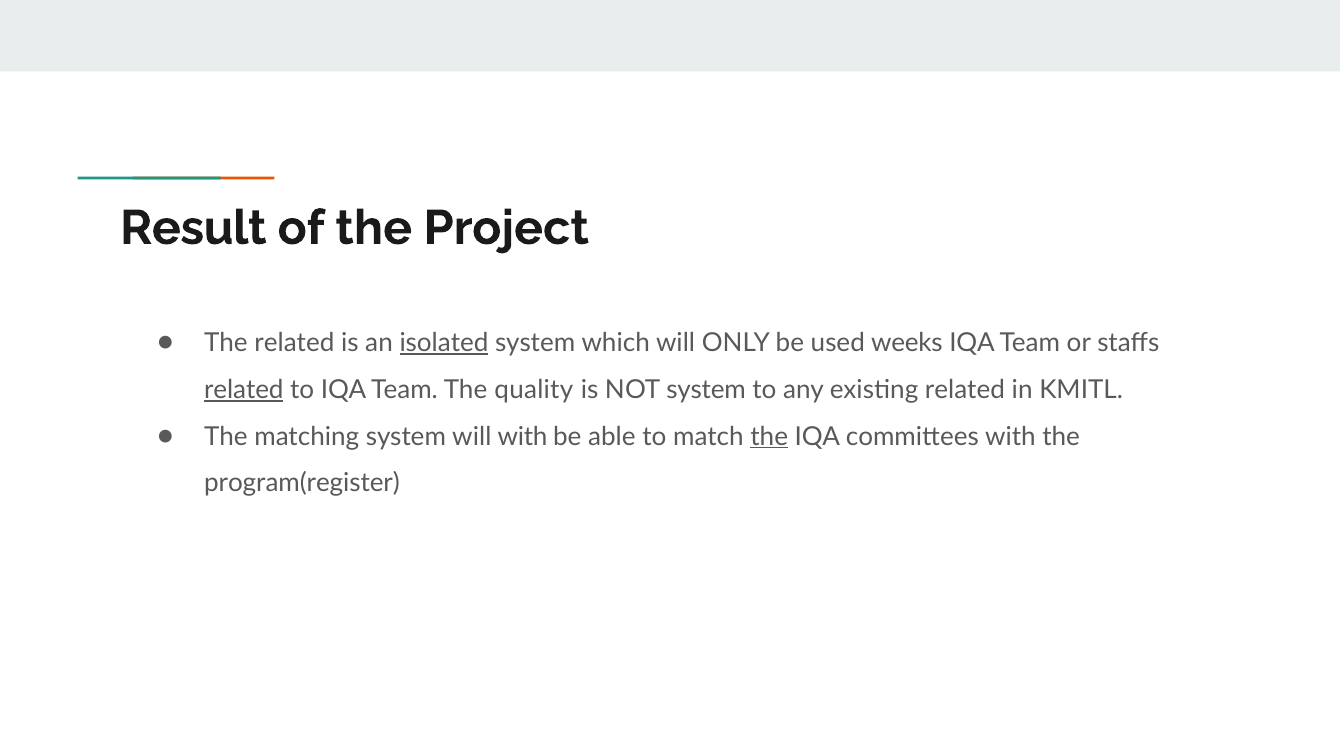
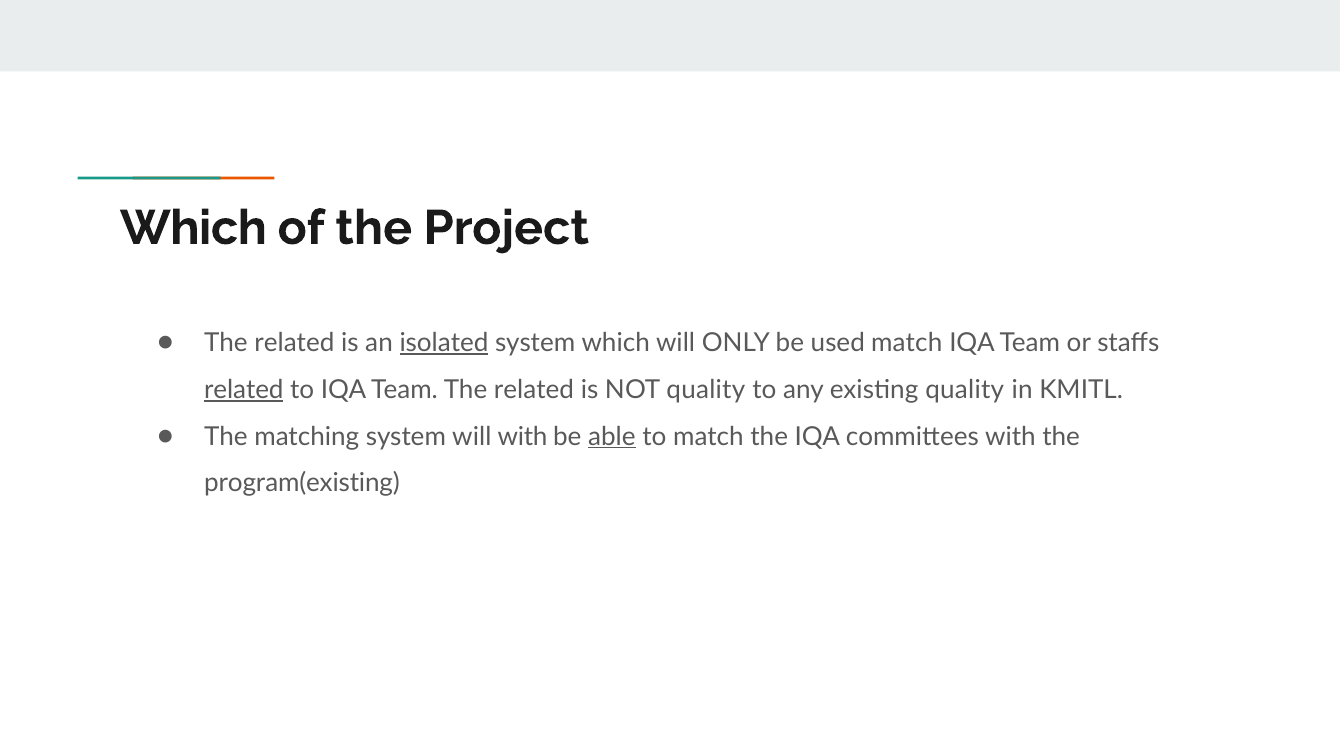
Result at (193, 228): Result -> Which
used weeks: weeks -> match
Team The quality: quality -> related
NOT system: system -> quality
existing related: related -> quality
able underline: none -> present
the at (769, 436) underline: present -> none
program(register: program(register -> program(existing
